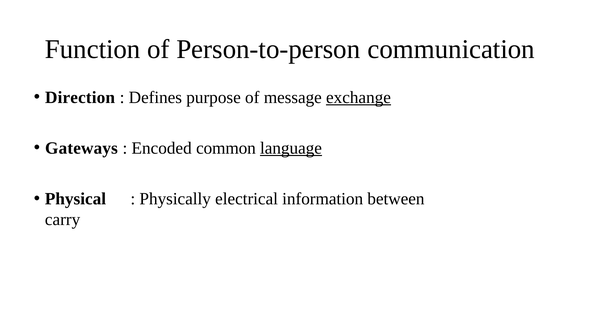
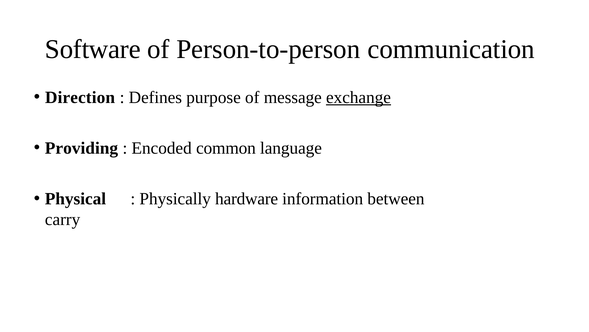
Function: Function -> Software
Gateways: Gateways -> Providing
language underline: present -> none
electrical: electrical -> hardware
